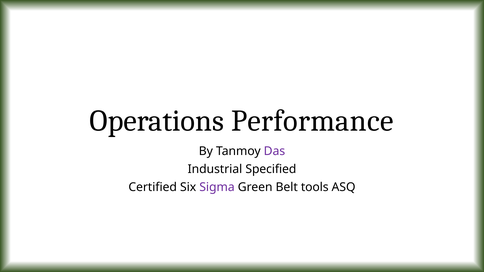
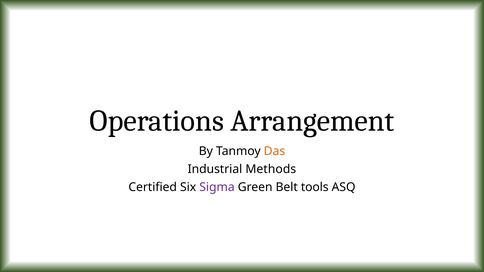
Performance: Performance -> Arrangement
Das colour: purple -> orange
Specified: Specified -> Methods
